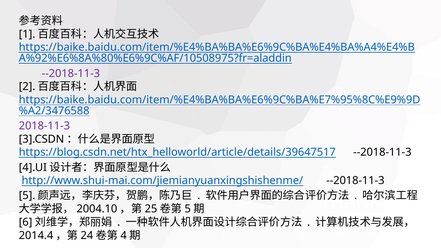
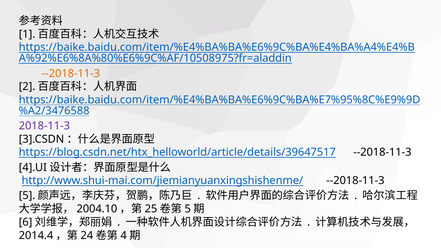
--2018-11-3 at (71, 73) colour: purple -> orange
